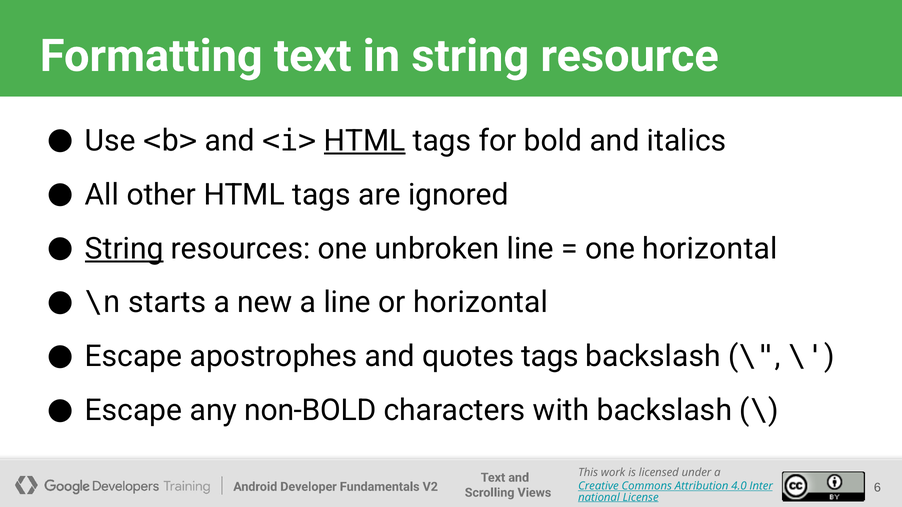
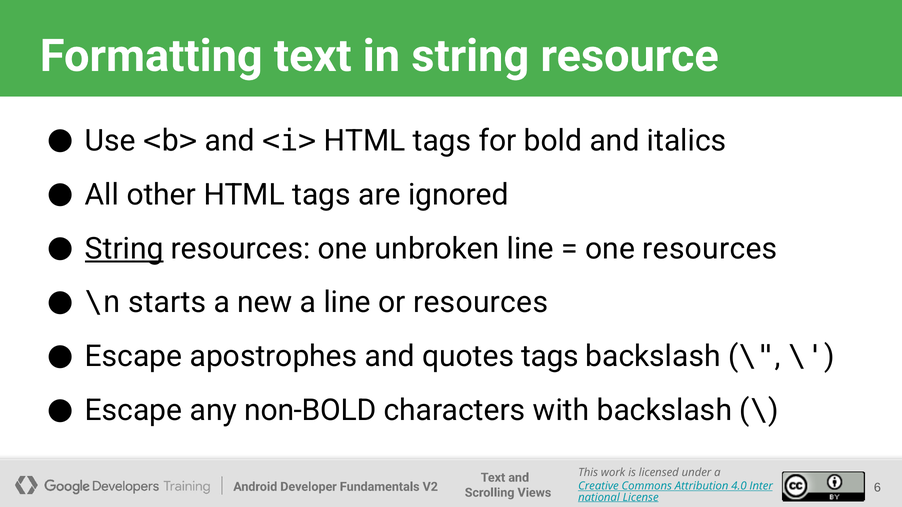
HTML at (365, 141) underline: present -> none
one horizontal: horizontal -> resources
or horizontal: horizontal -> resources
